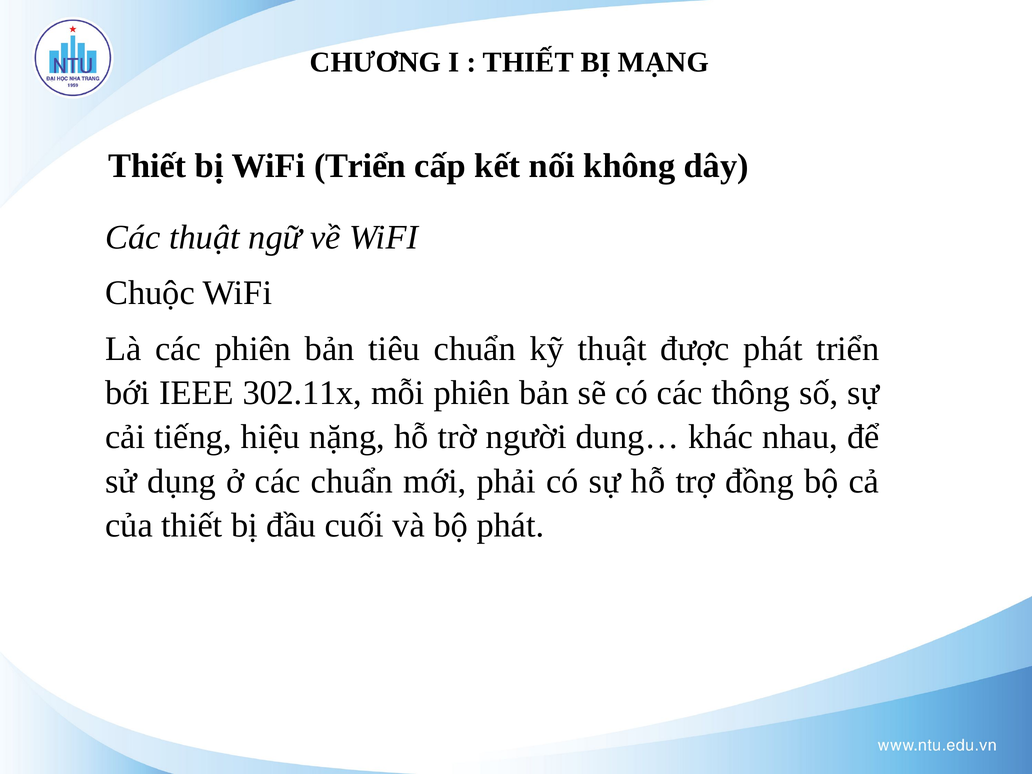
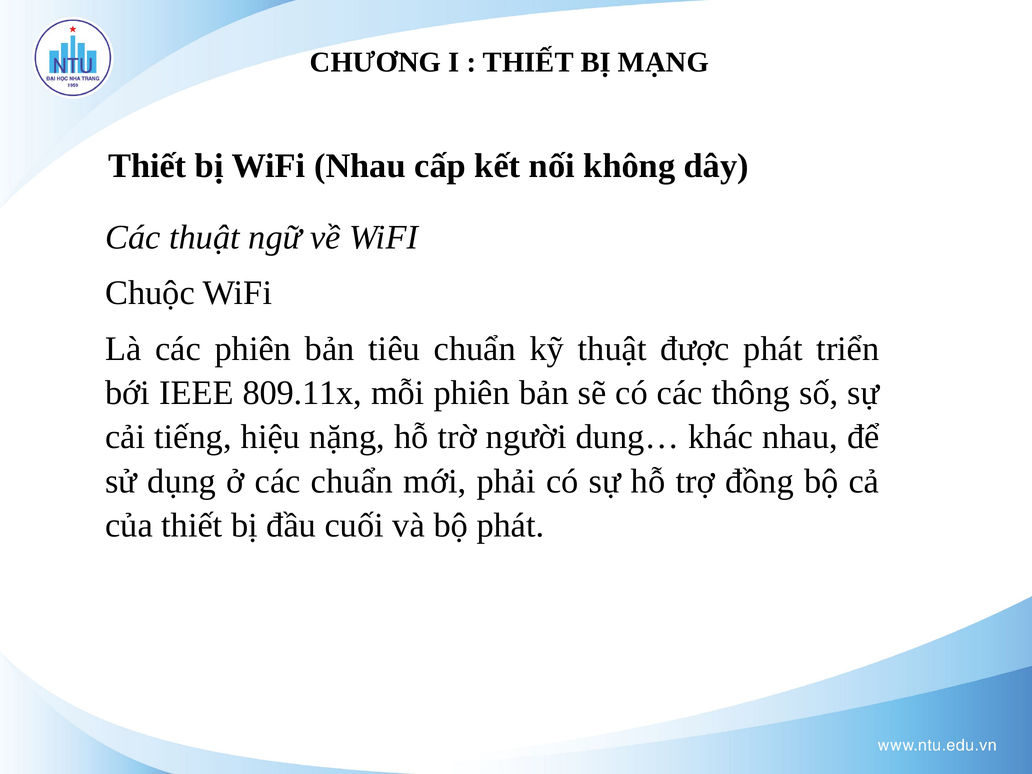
WiFi Triển: Triển -> Nhau
302.11x: 302.11x -> 809.11x
